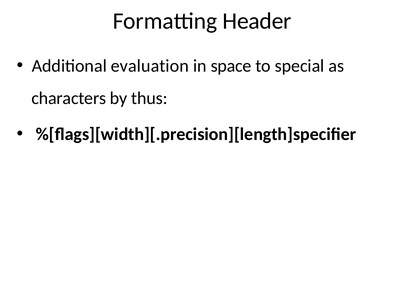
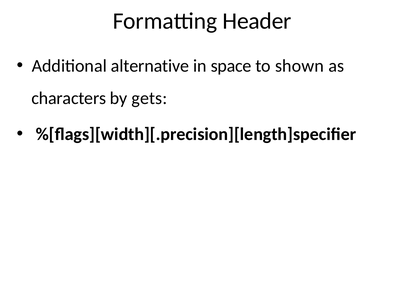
evaluation: evaluation -> alternative
special: special -> shown
thus: thus -> gets
